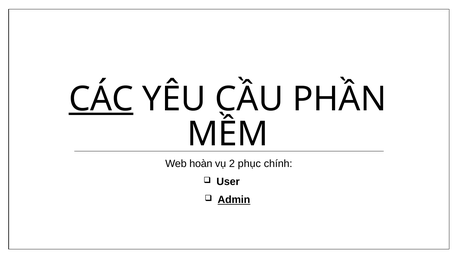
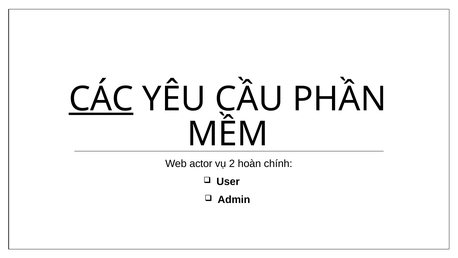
hoàn: hoàn -> actor
phục: phục -> hoàn
Admin underline: present -> none
